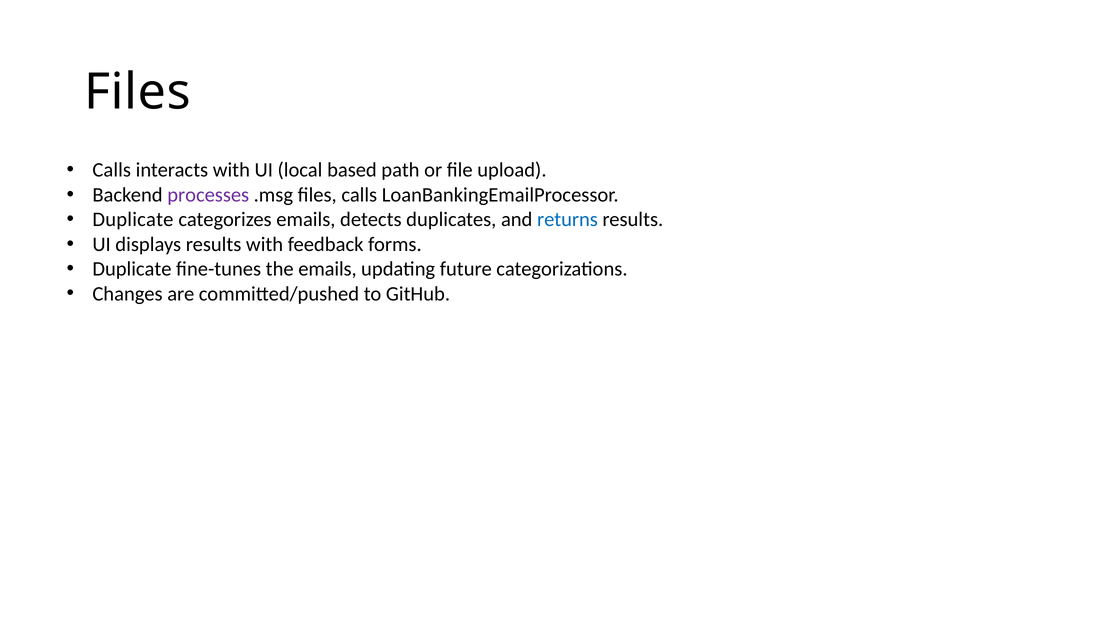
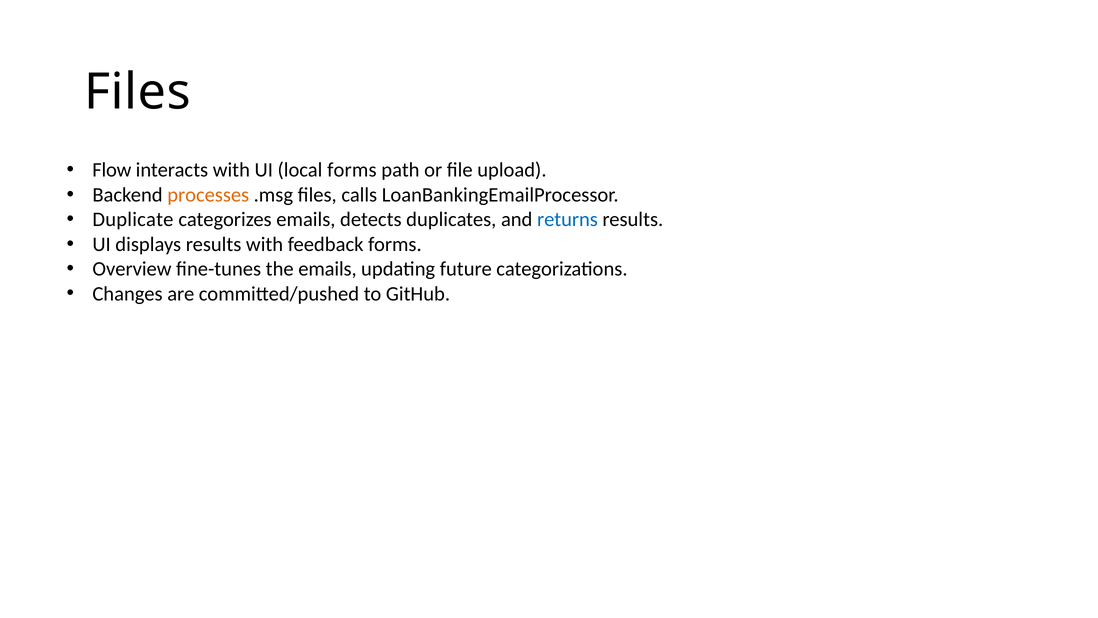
Calls at (112, 170): Calls -> Flow
local based: based -> forms
processes colour: purple -> orange
Duplicate at (132, 269): Duplicate -> Overview
